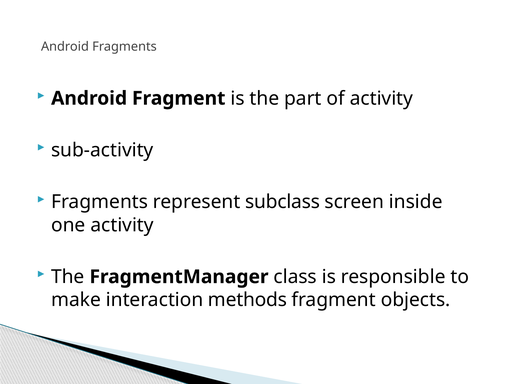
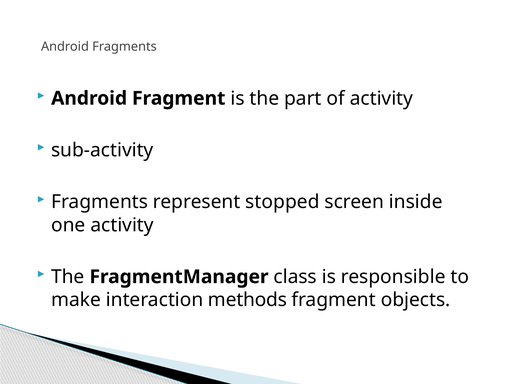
subclass: subclass -> stopped
